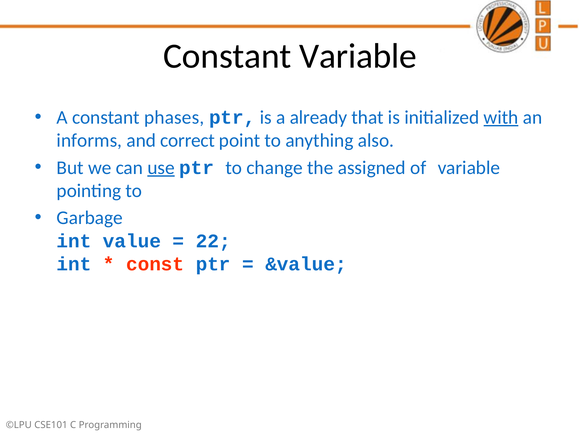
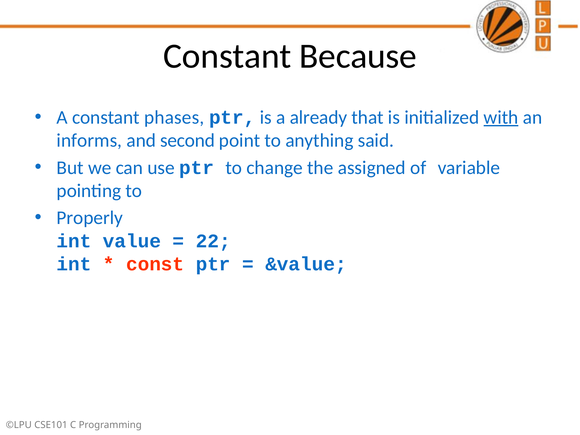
Constant Variable: Variable -> Because
correct: correct -> second
also: also -> said
use underline: present -> none
Garbage: Garbage -> Properly
